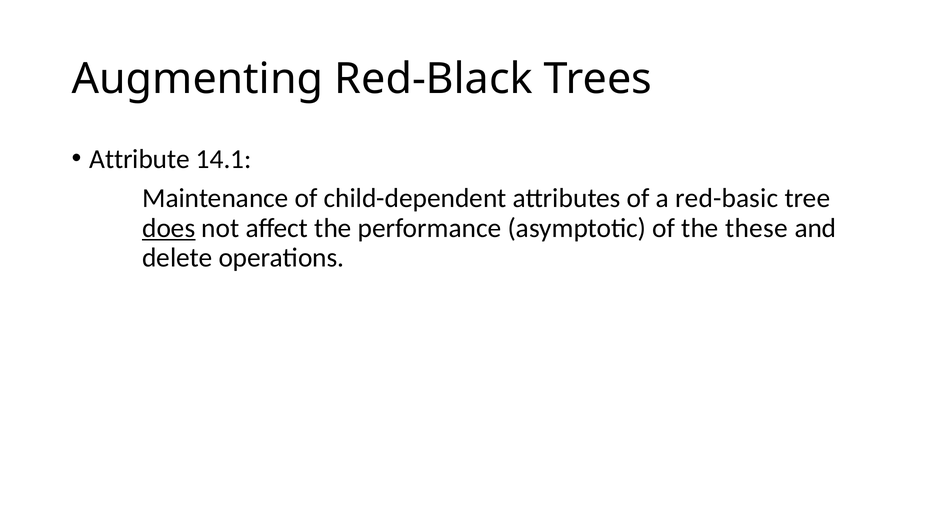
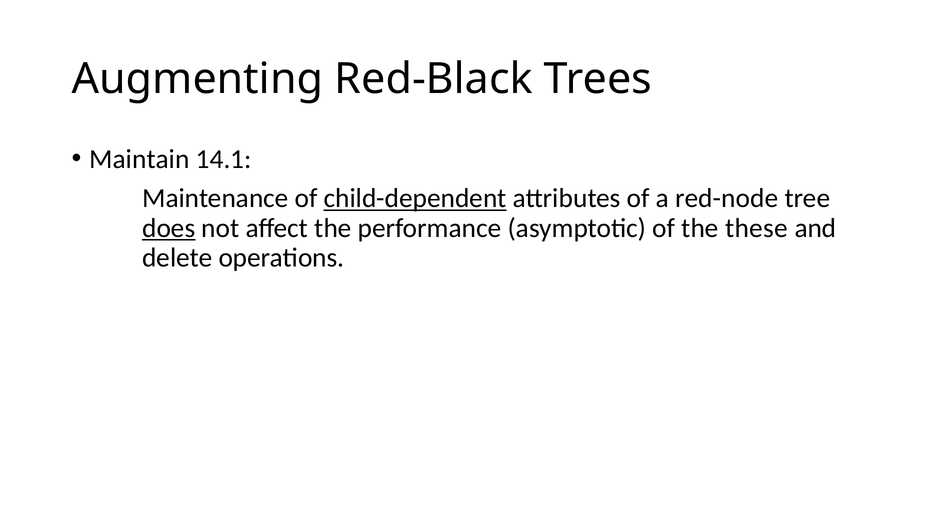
Attribute: Attribute -> Maintain
child-dependent underline: none -> present
red-basic: red-basic -> red-node
